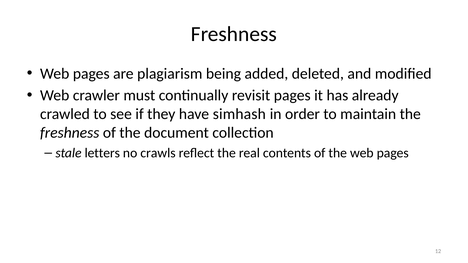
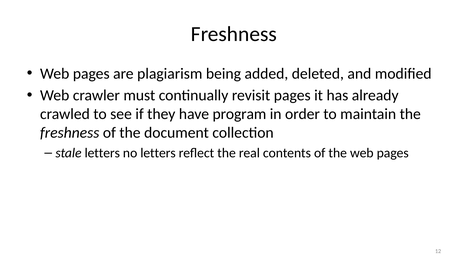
simhash: simhash -> program
no crawls: crawls -> letters
